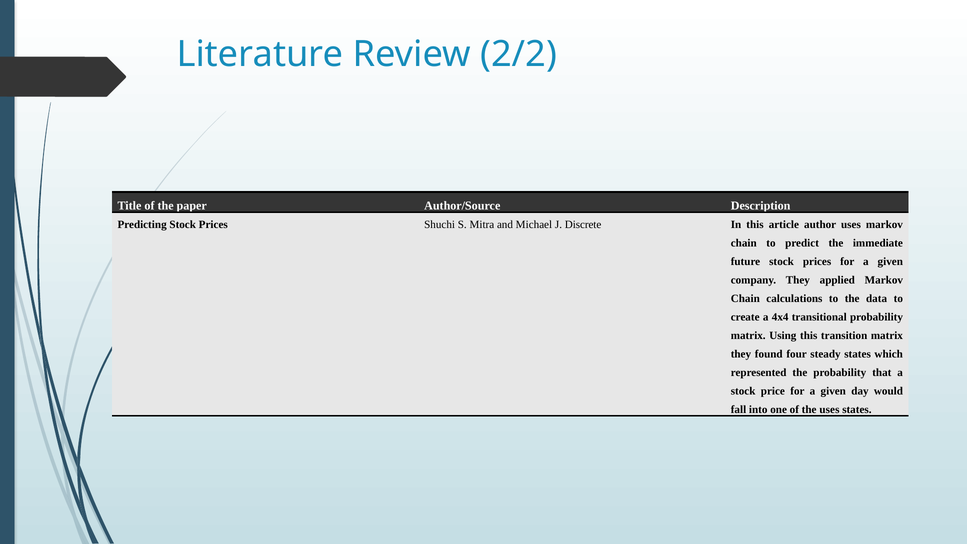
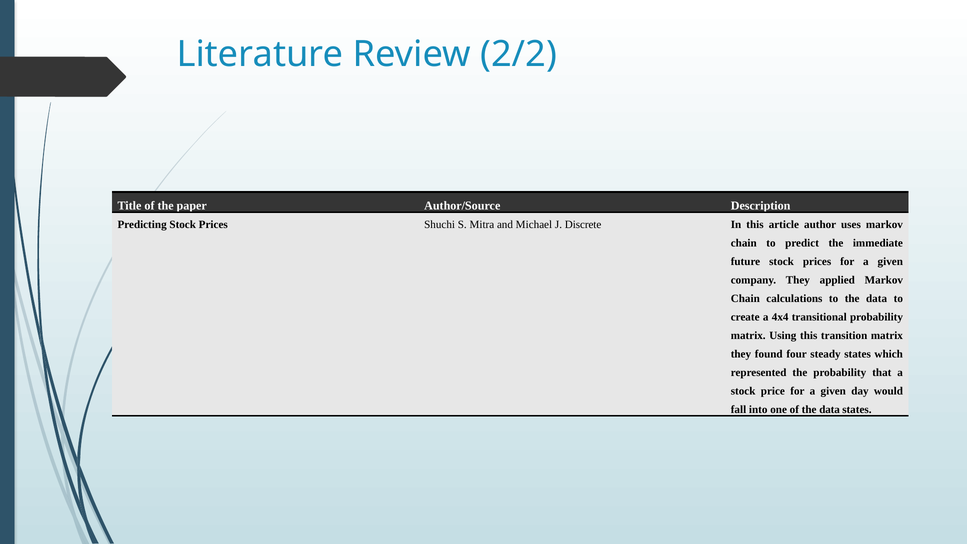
of the uses: uses -> data
